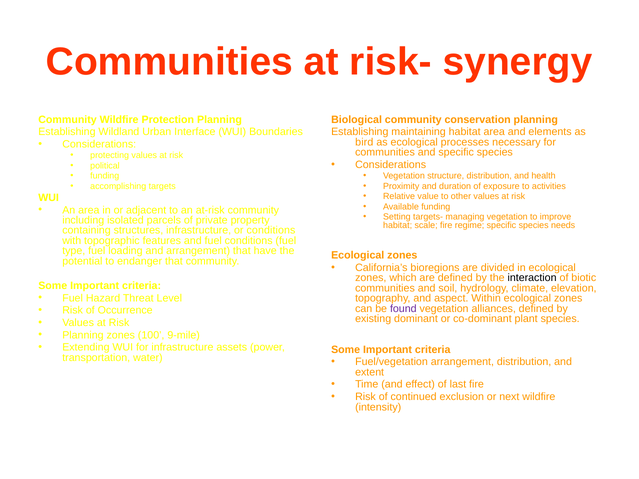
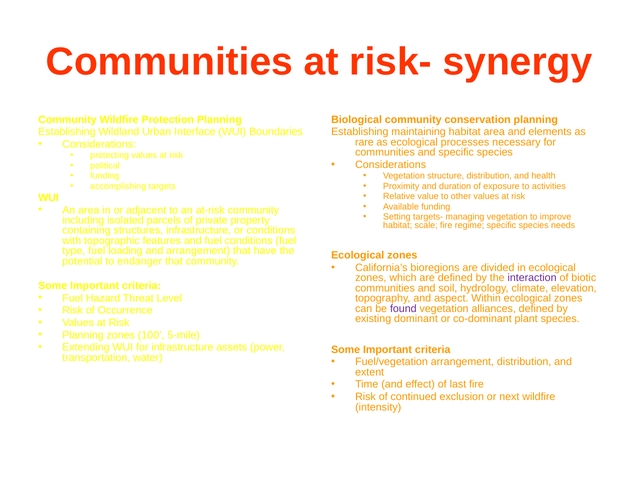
bird: bird -> rare
interaction colour: black -> purple
9-mile: 9-mile -> 5-mile
